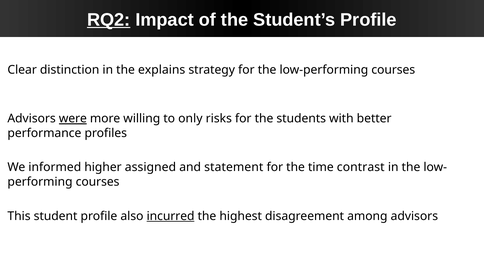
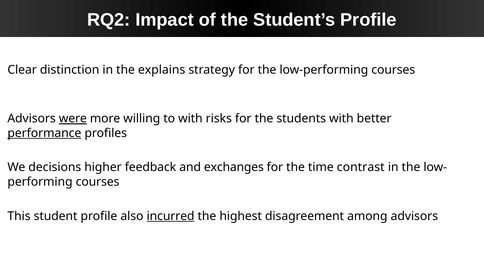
RQ2 underline: present -> none
to only: only -> with
performance underline: none -> present
informed: informed -> decisions
assigned: assigned -> feedback
statement: statement -> exchanges
